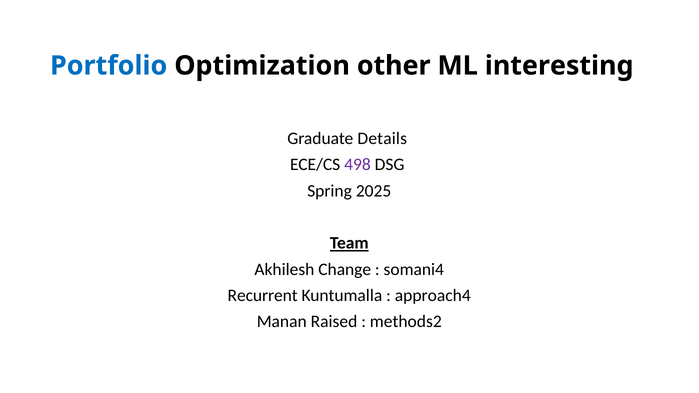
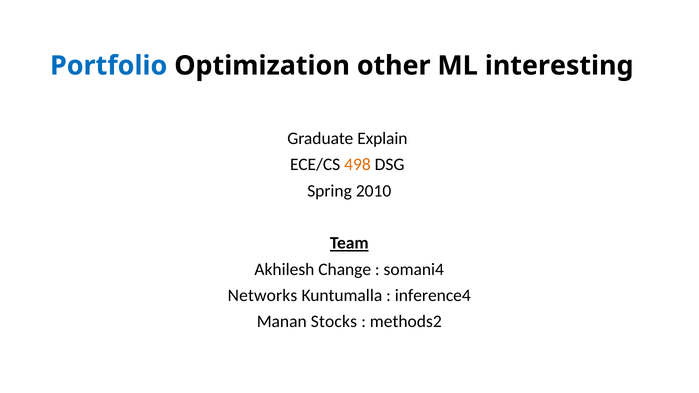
Details: Details -> Explain
498 colour: purple -> orange
2025: 2025 -> 2010
Recurrent: Recurrent -> Networks
approach4: approach4 -> inference4
Raised: Raised -> Stocks
